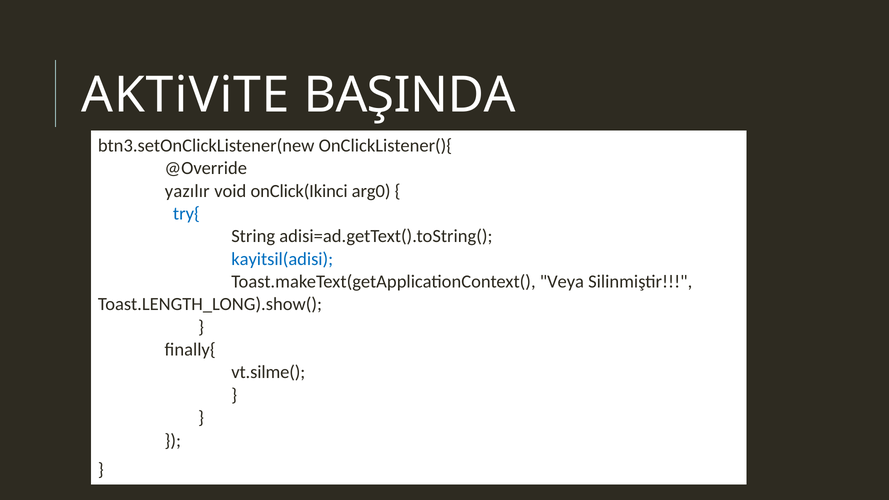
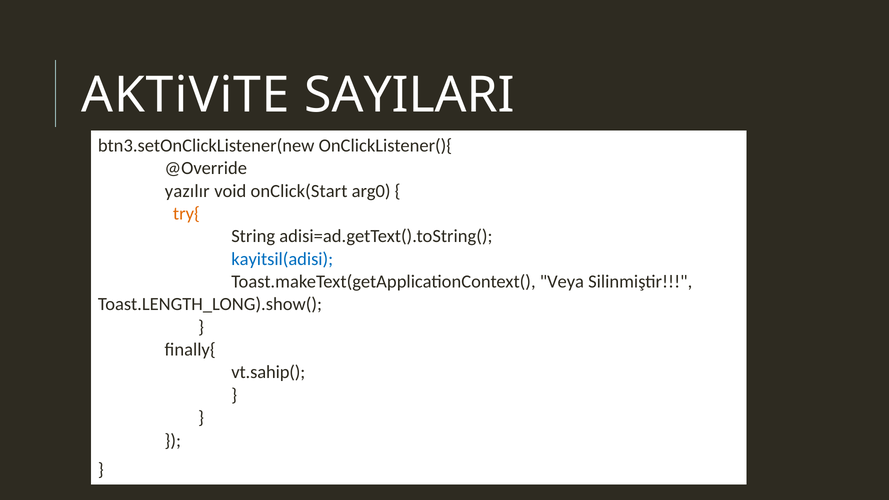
BAŞINDA: BAŞINDA -> SAYILARI
onClick(Ikinci: onClick(Ikinci -> onClick(Start
try{ colour: blue -> orange
vt.silme(: vt.silme( -> vt.sahip(
